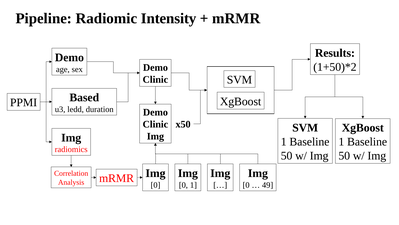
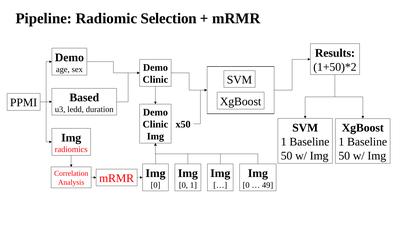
Intensity: Intensity -> Selection
